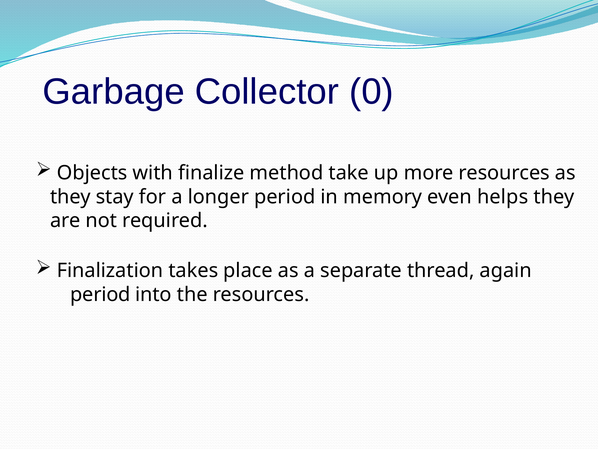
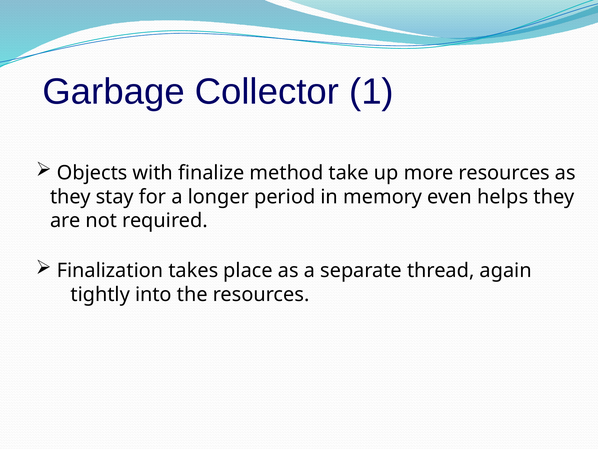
0: 0 -> 1
period at (100, 294): period -> tightly
